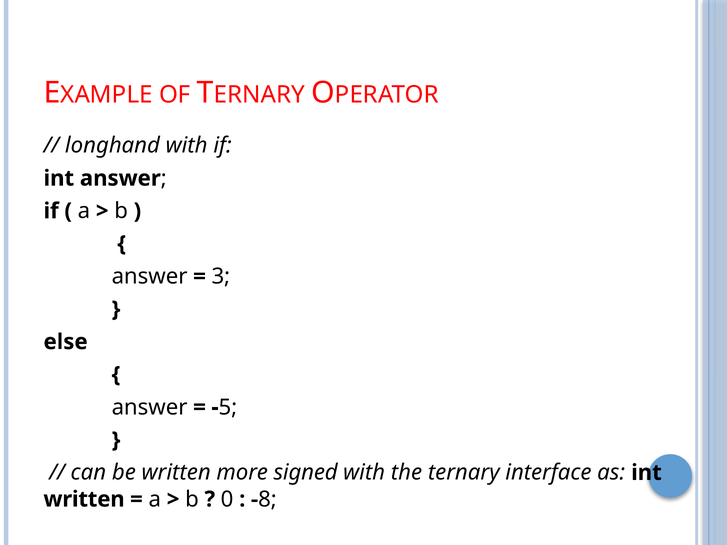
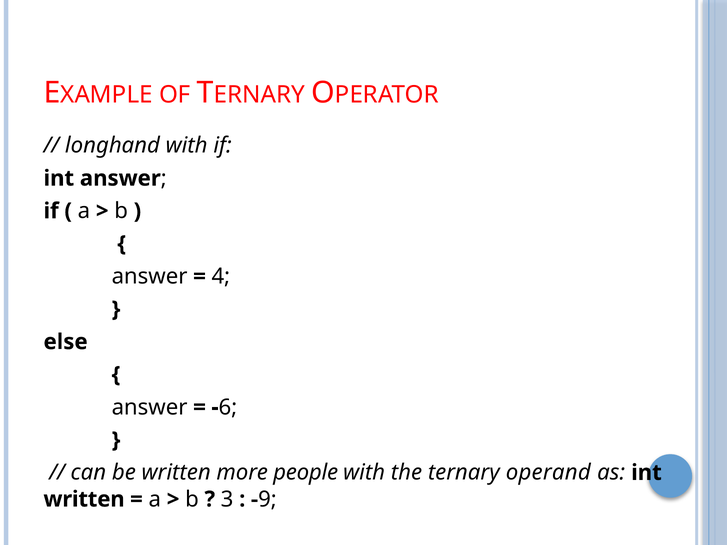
3: 3 -> 4
5: 5 -> 6
signed: signed -> people
interface: interface -> operand
0: 0 -> 3
8: 8 -> 9
